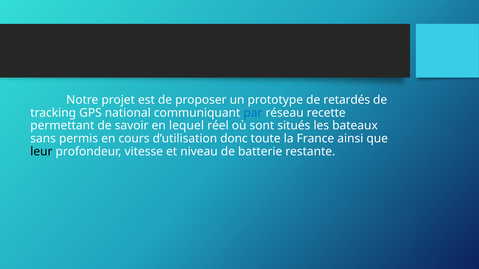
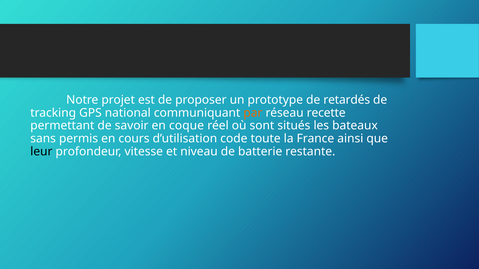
par colour: blue -> orange
lequel: lequel -> coque
donc: donc -> code
